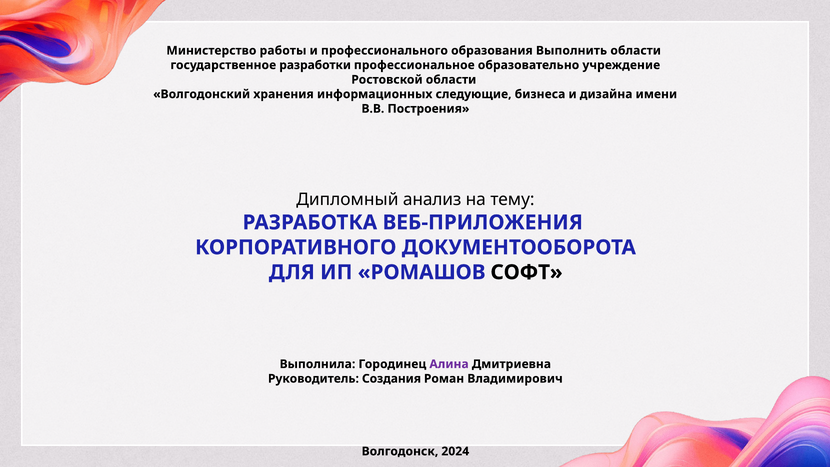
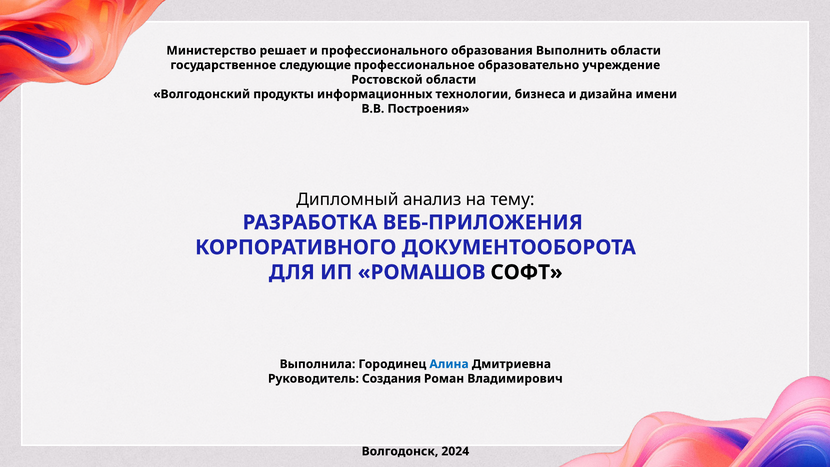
работы: работы -> решает
разработки: разработки -> следующие
хранения: хранения -> продукты
следующие: следующие -> технологии
Алина colour: purple -> blue
